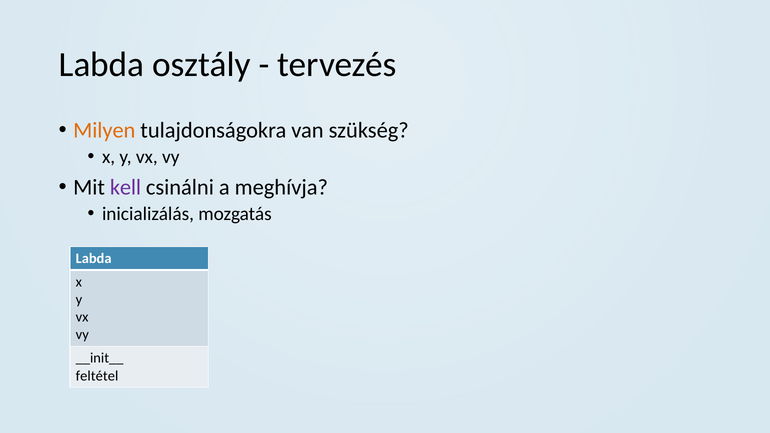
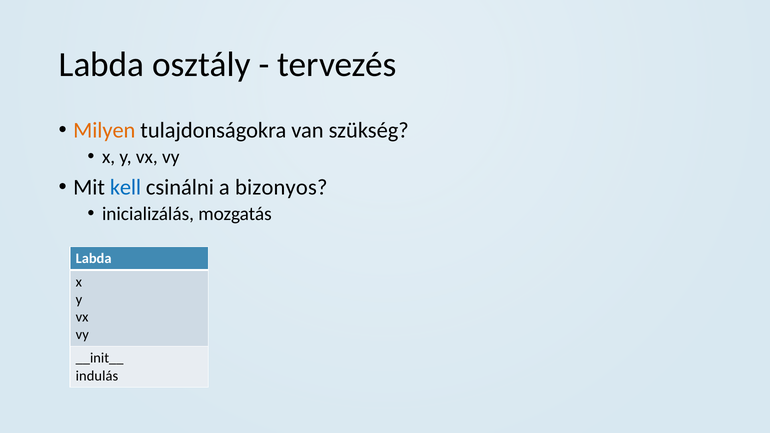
kell colour: purple -> blue
meghívja: meghívja -> bizonyos
feltétel: feltétel -> indulás
